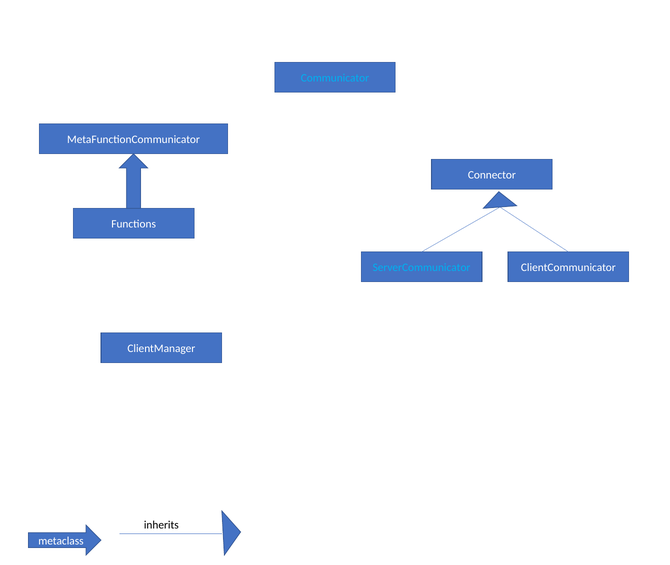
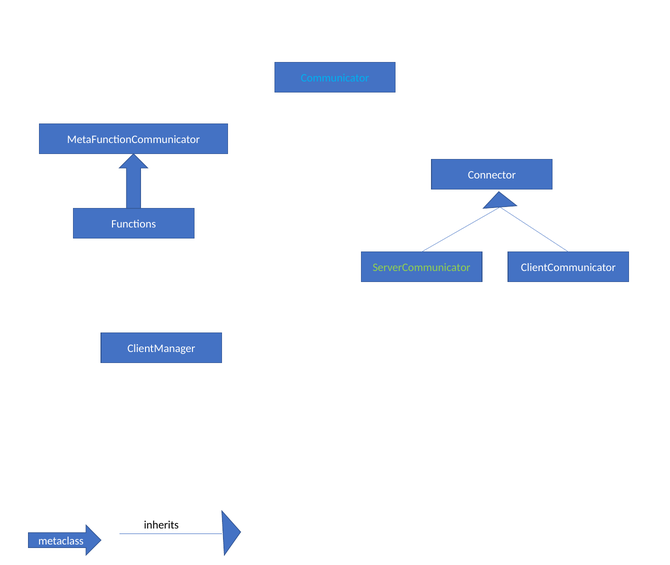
ServerCommunicator colour: light blue -> light green
